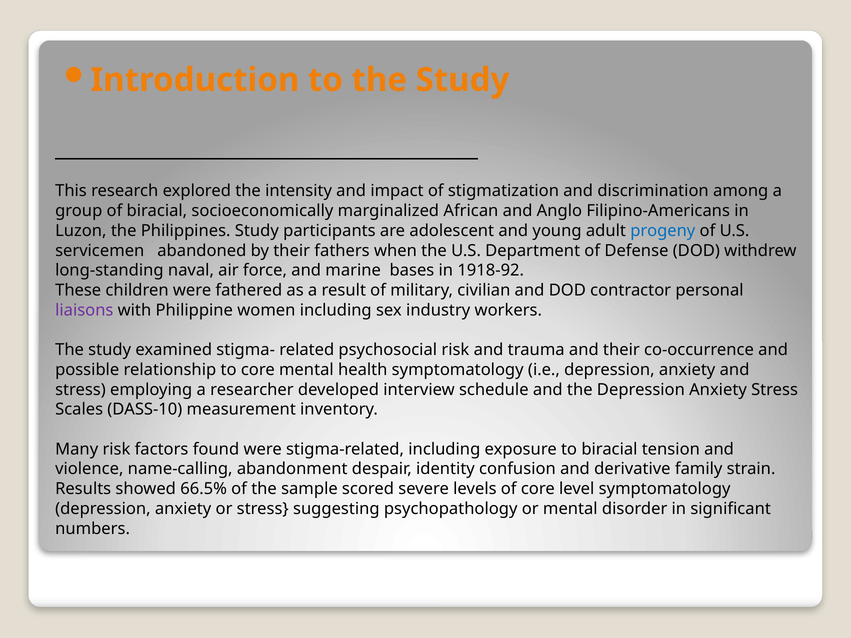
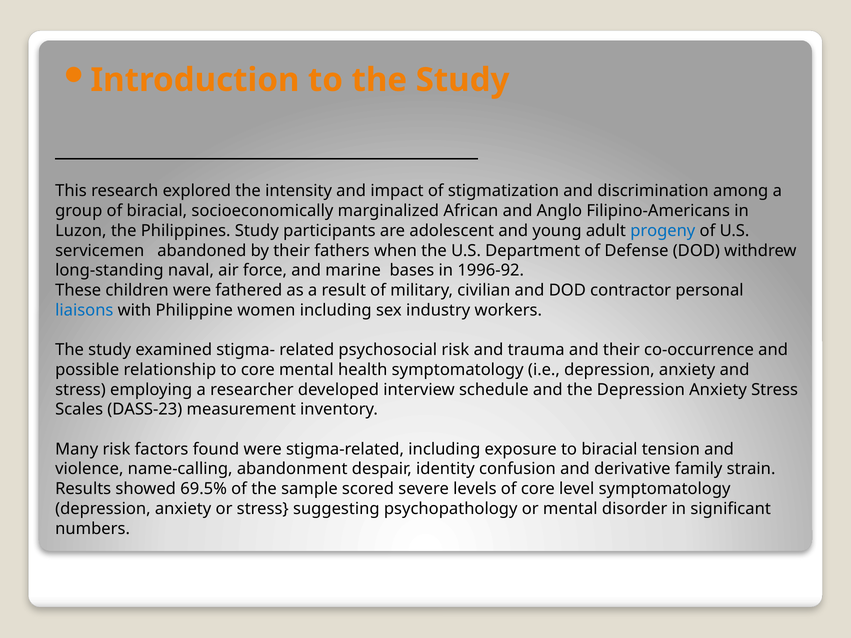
1918-92: 1918-92 -> 1996-92
liaisons colour: purple -> blue
DASS-10: DASS-10 -> DASS-23
66.5%: 66.5% -> 69.5%
